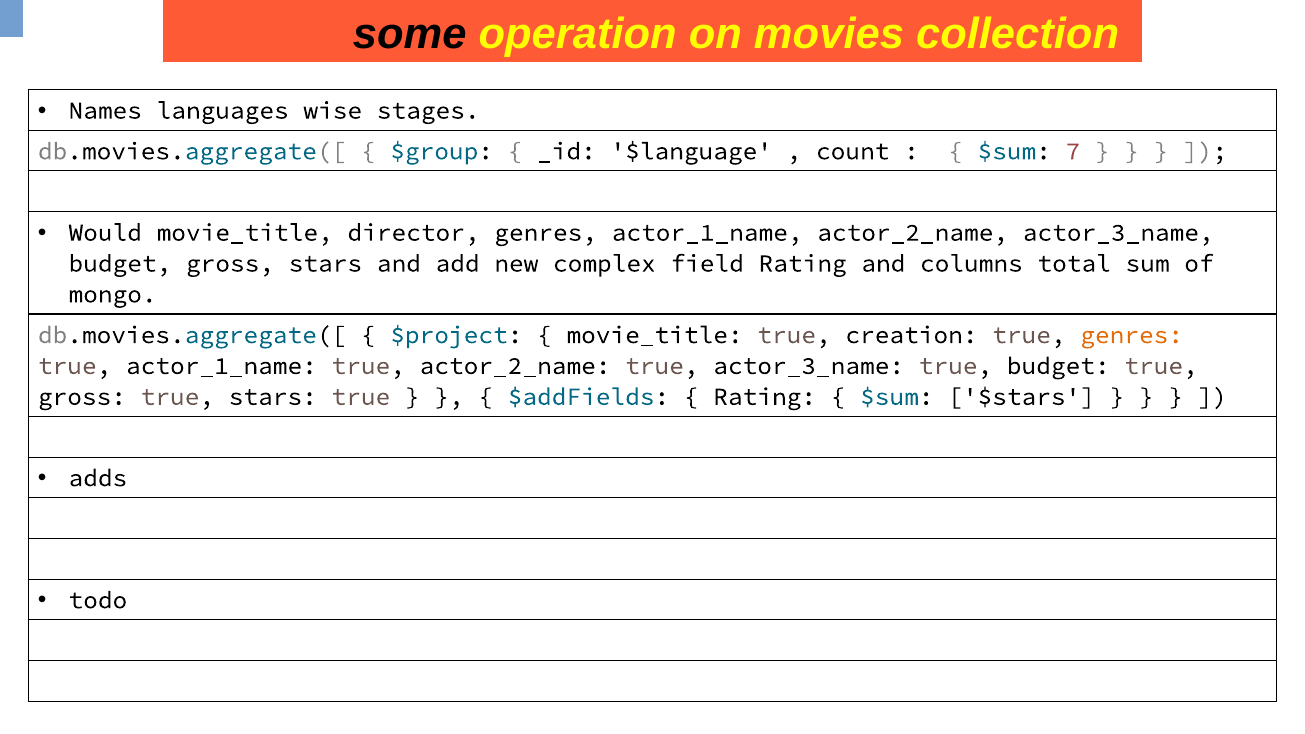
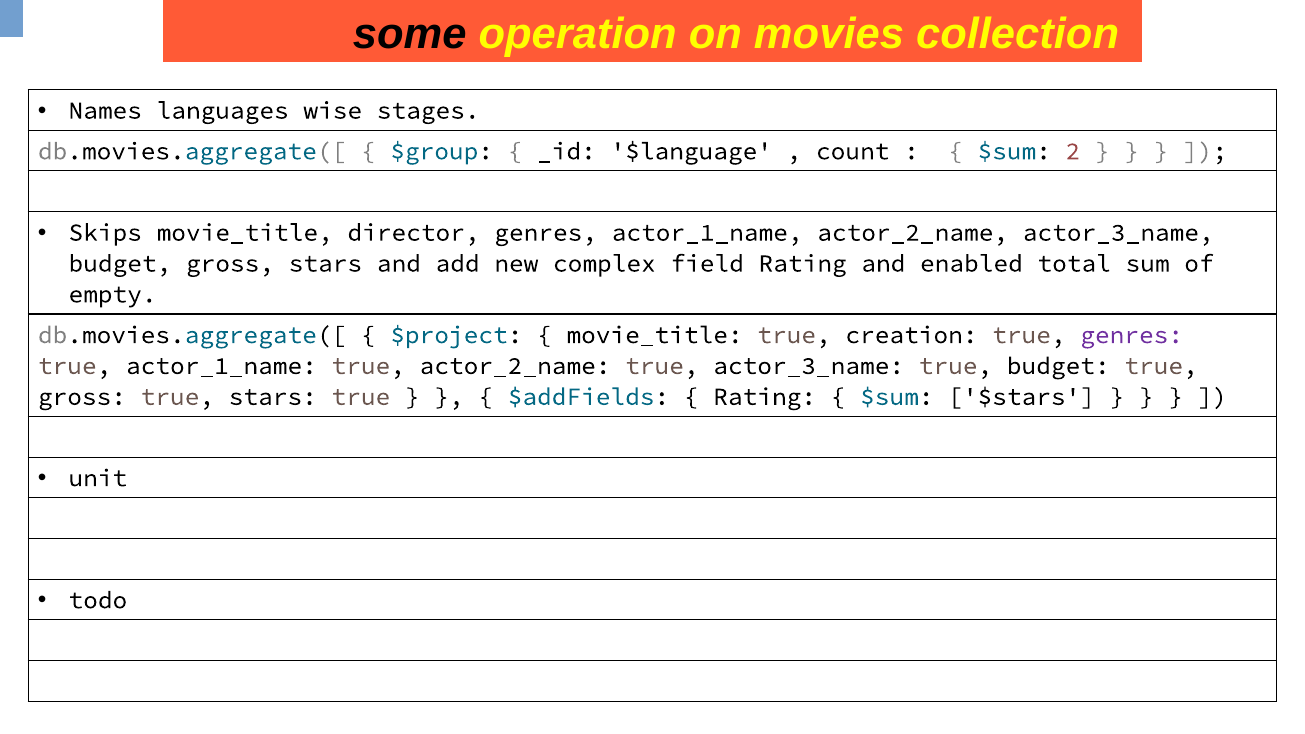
7: 7 -> 2
Would: Would -> Skips
columns: columns -> enabled
mongo: mongo -> empty
genres at (1132, 335) colour: orange -> purple
adds: adds -> unit
